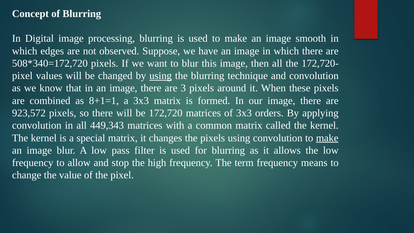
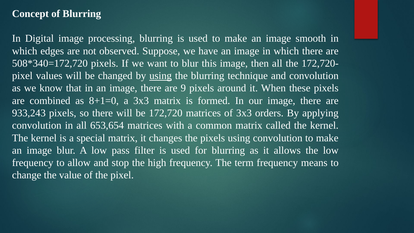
3: 3 -> 9
8+1=1: 8+1=1 -> 8+1=0
923,572: 923,572 -> 933,243
449,343: 449,343 -> 653,654
make at (327, 138) underline: present -> none
